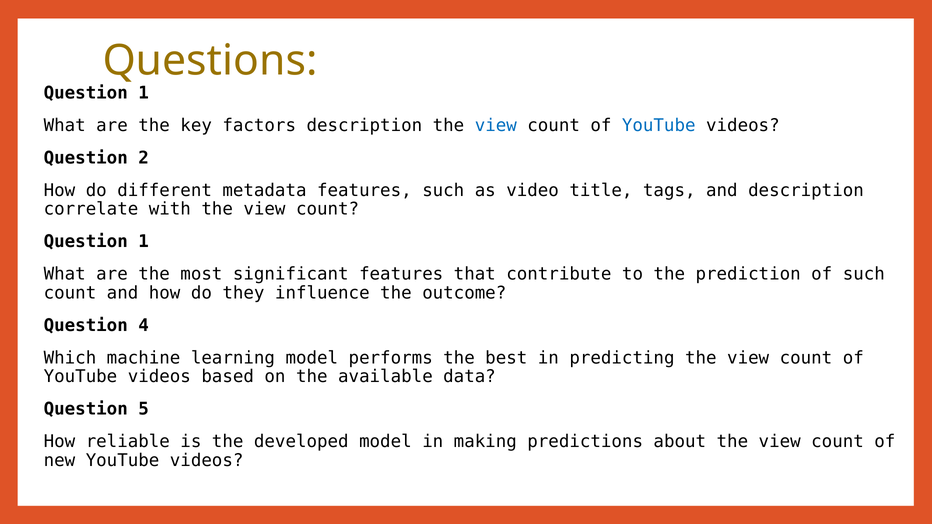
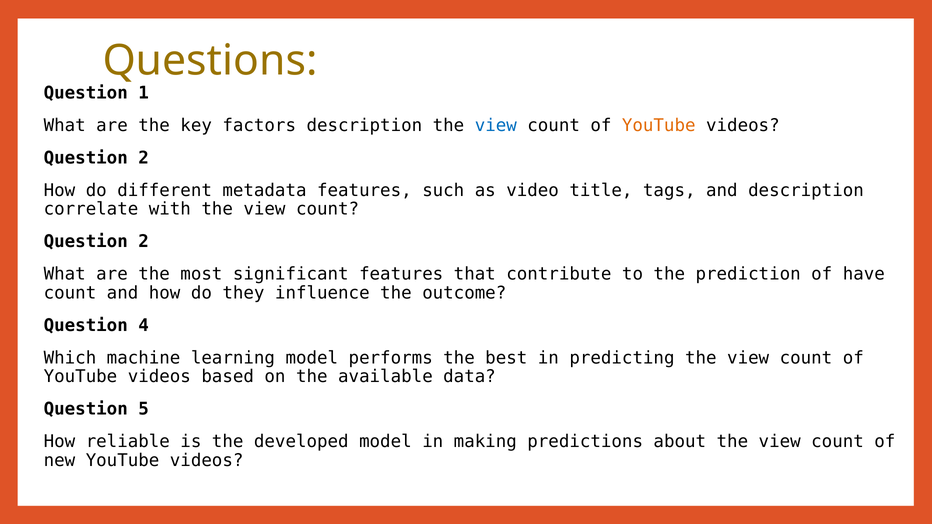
YouTube at (659, 125) colour: blue -> orange
1 at (144, 242): 1 -> 2
of such: such -> have
